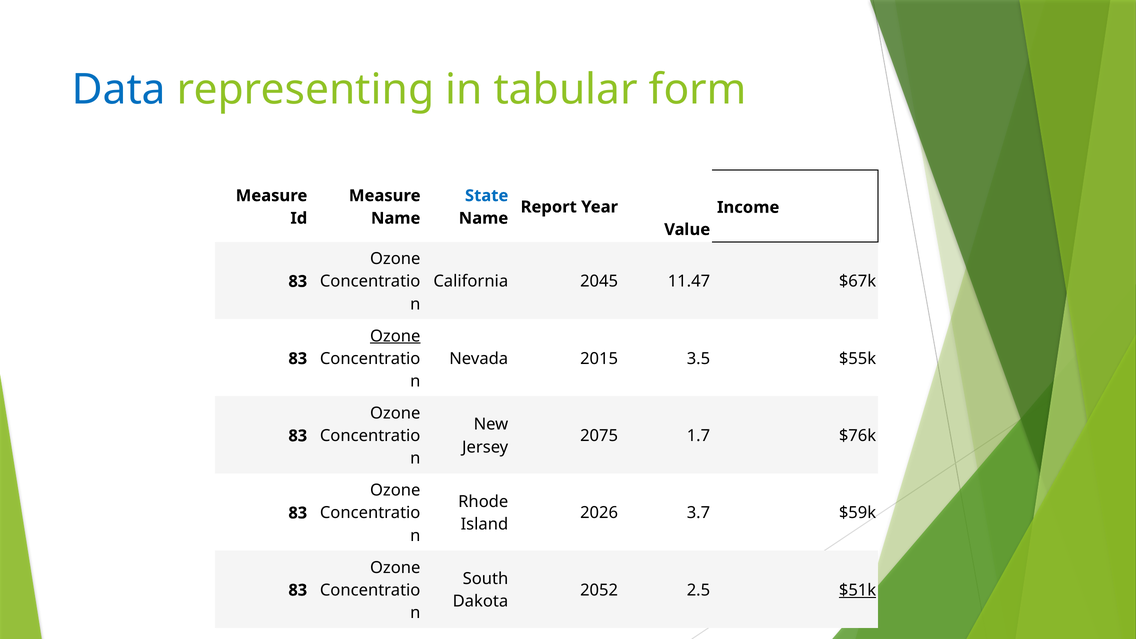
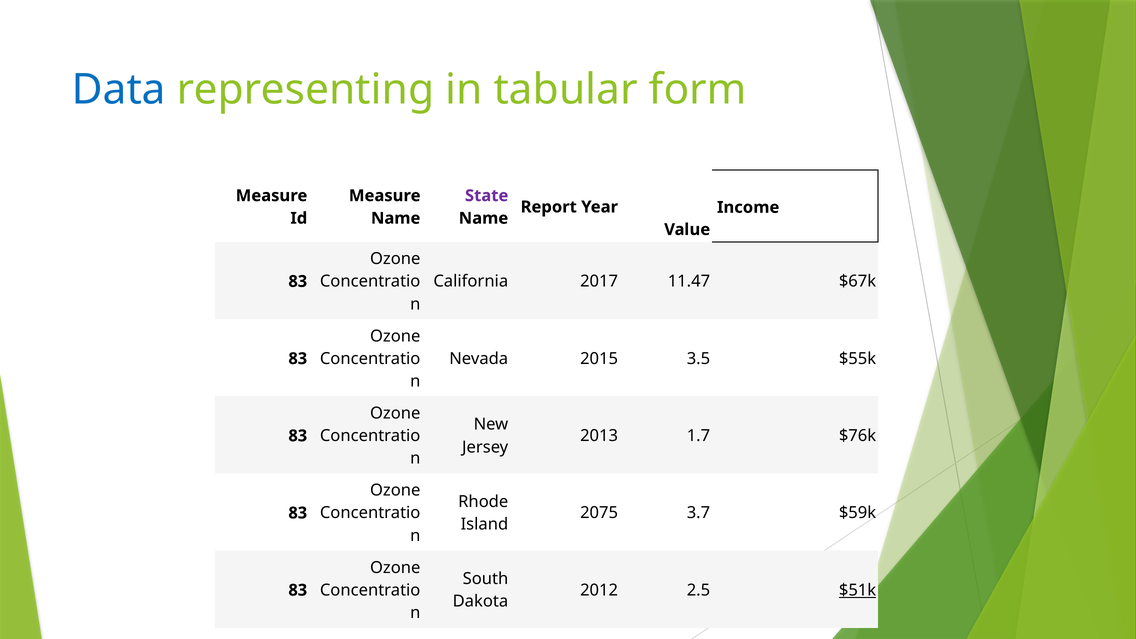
State colour: blue -> purple
2045: 2045 -> 2017
Ozone at (395, 336) underline: present -> none
2075: 2075 -> 2013
2026: 2026 -> 2075
2052: 2052 -> 2012
